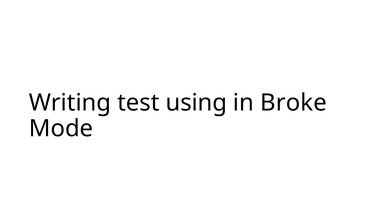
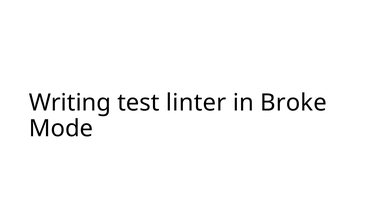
using: using -> linter
